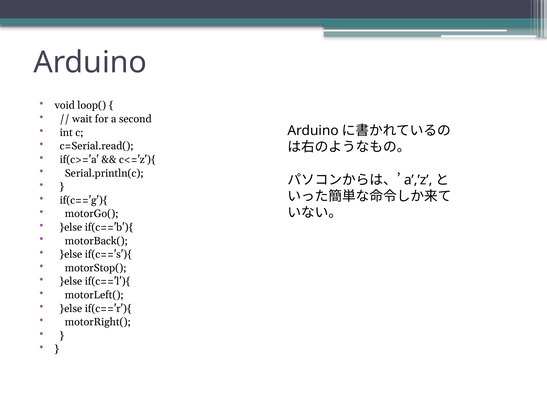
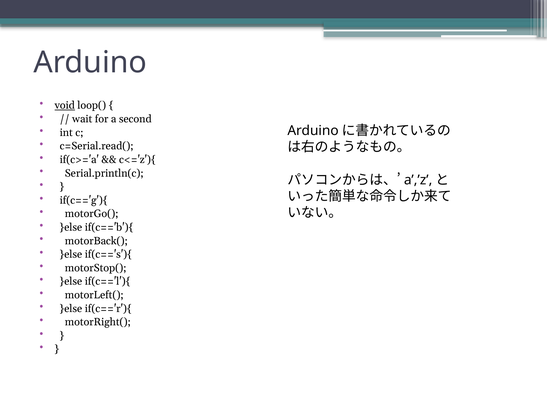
void underline: none -> present
